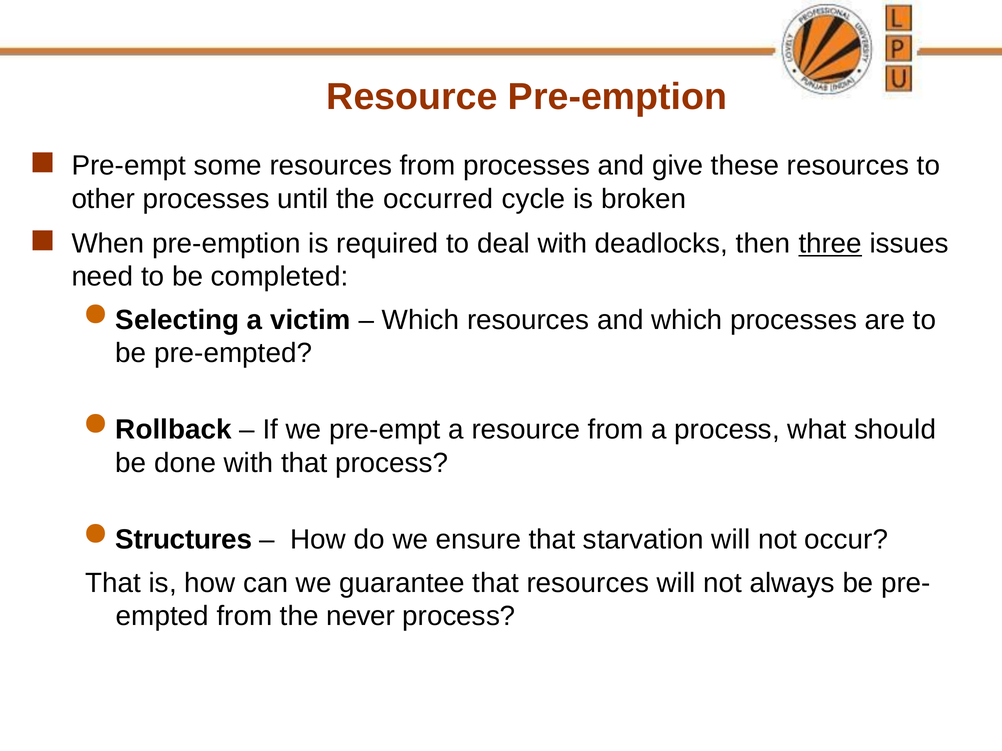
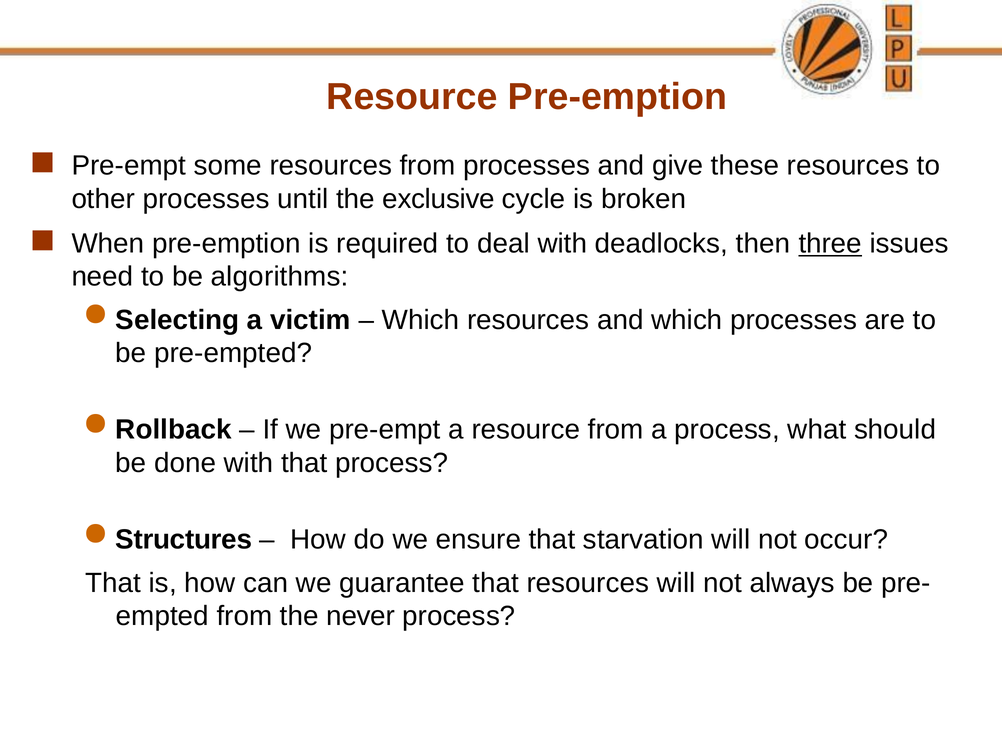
occurred: occurred -> exclusive
completed: completed -> algorithms
